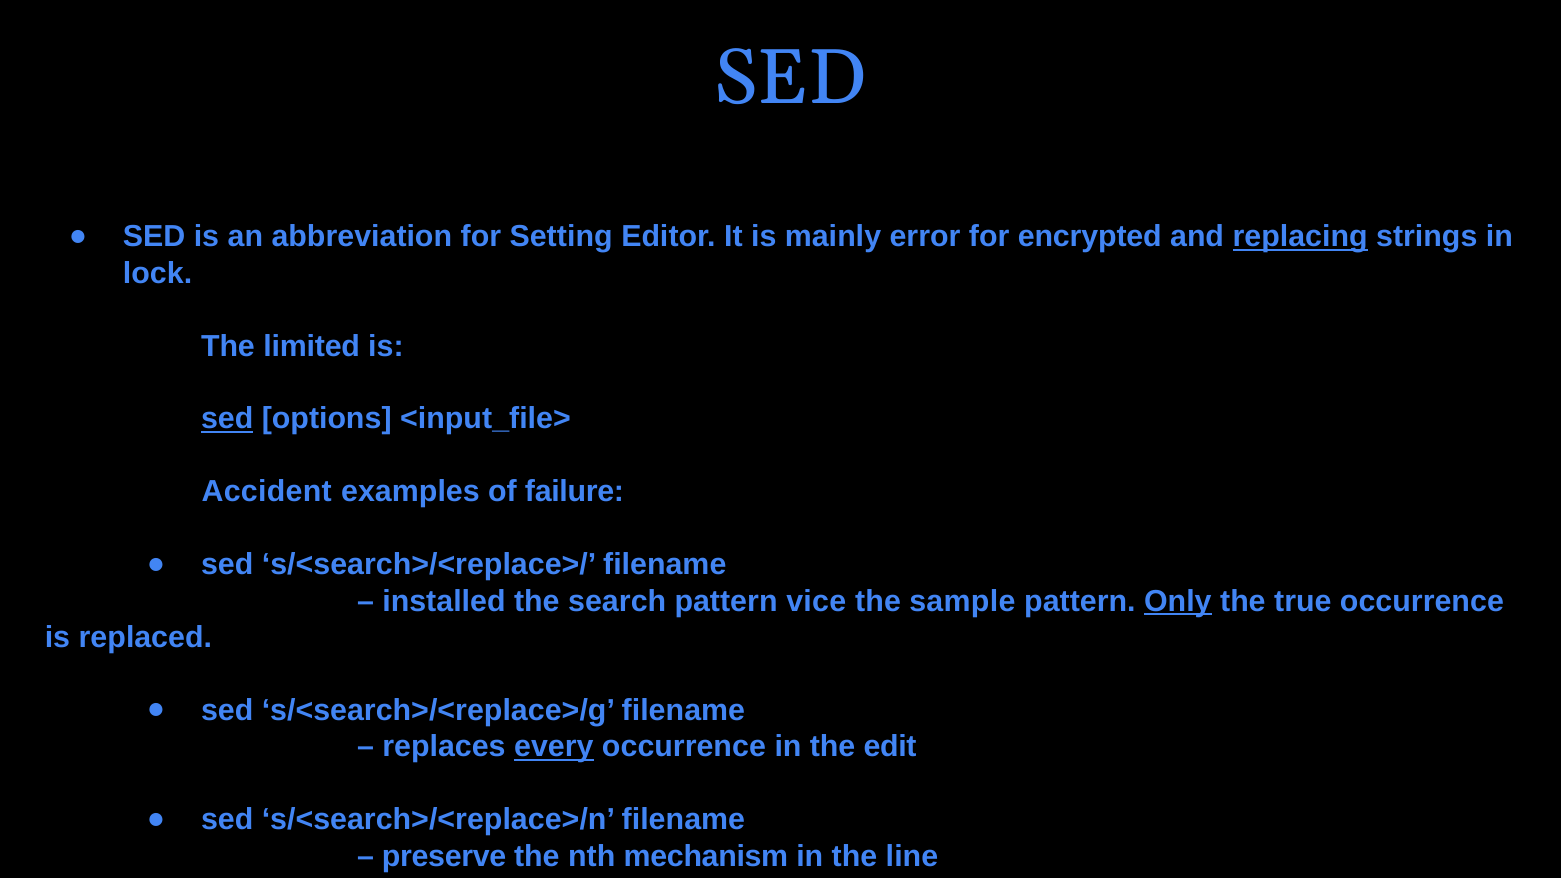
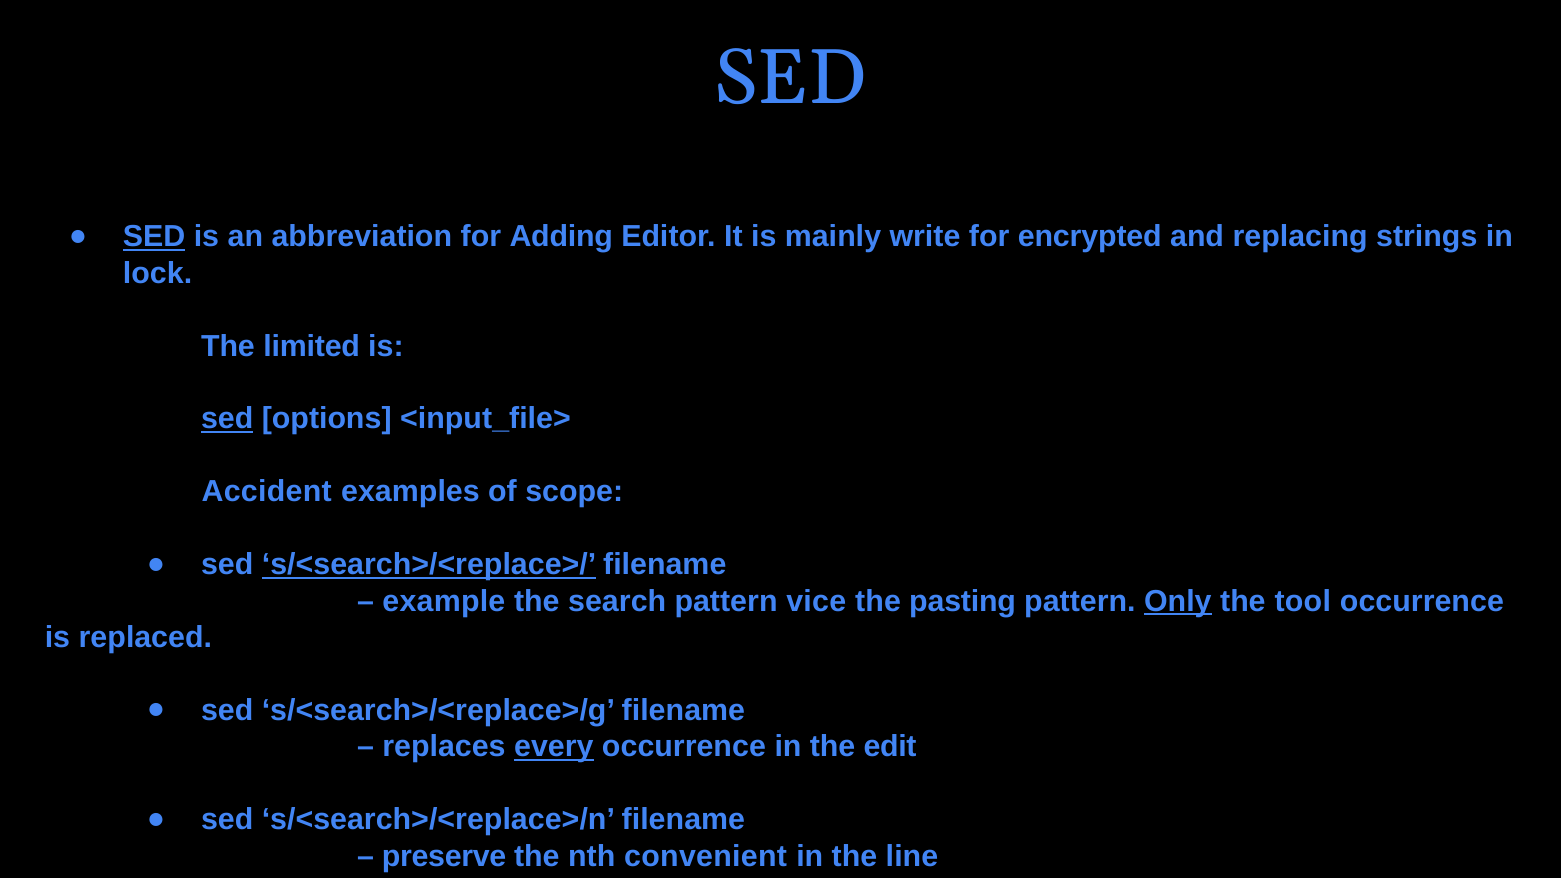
SED at (154, 237) underline: none -> present
Setting: Setting -> Adding
error: error -> write
replacing underline: present -> none
failure: failure -> scope
s/<search>/<replace>/ underline: none -> present
installed: installed -> example
sample: sample -> pasting
true: true -> tool
mechanism: mechanism -> convenient
